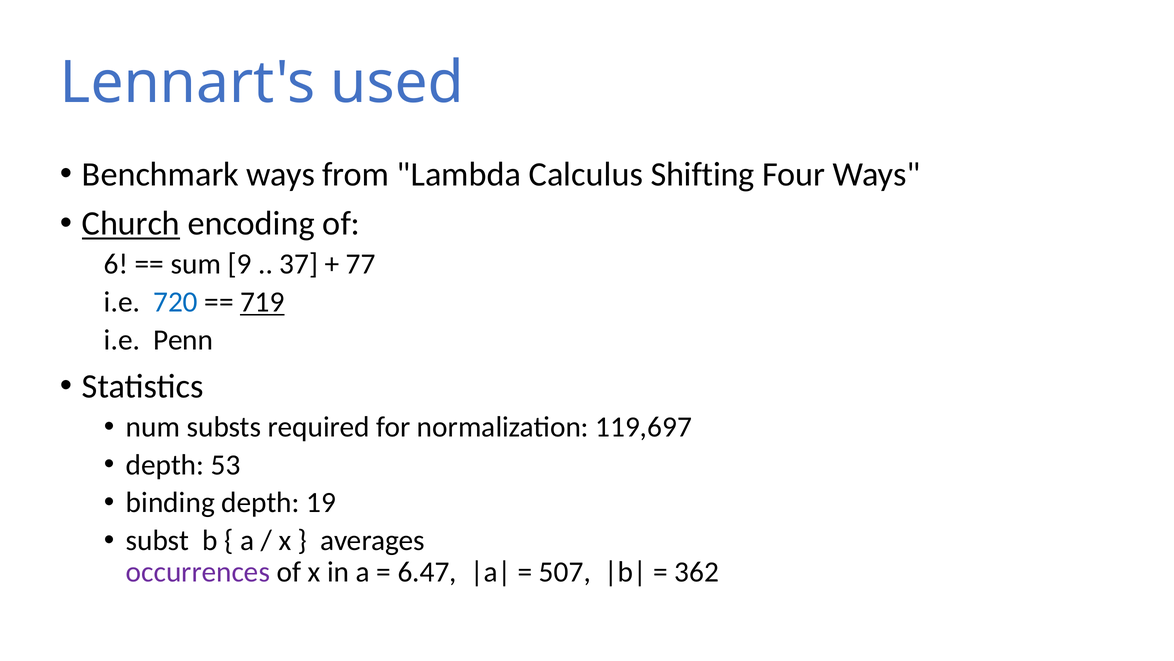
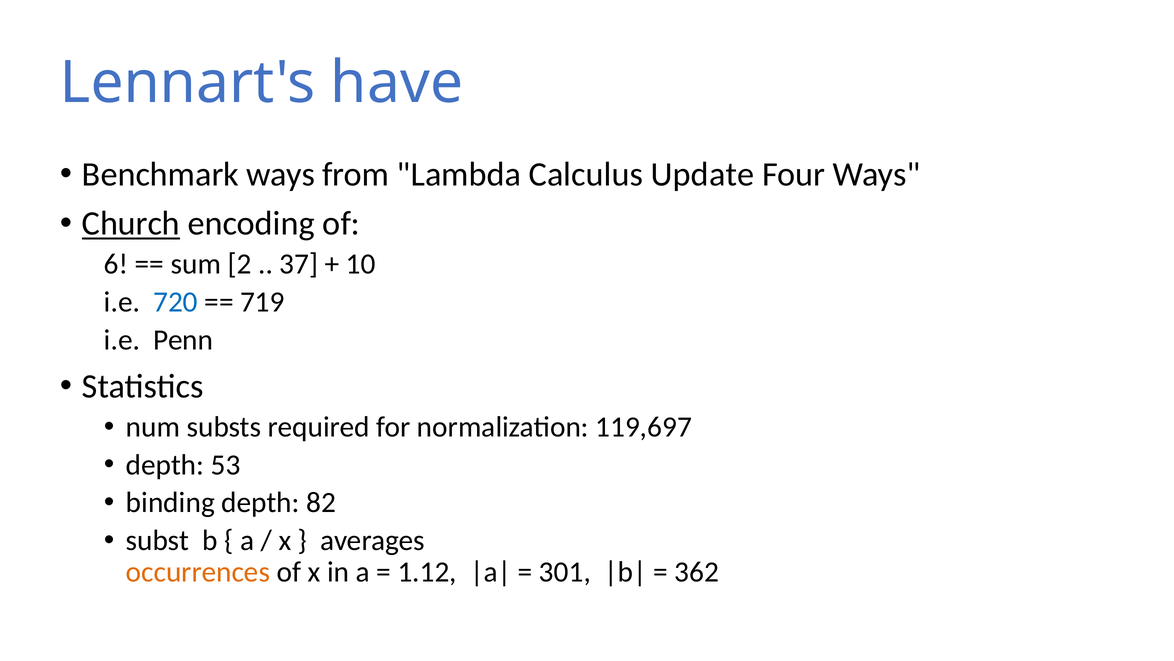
used: used -> have
Shifting: Shifting -> Update
9: 9 -> 2
77: 77 -> 10
719 underline: present -> none
19: 19 -> 82
occurrences colour: purple -> orange
6.47: 6.47 -> 1.12
507: 507 -> 301
